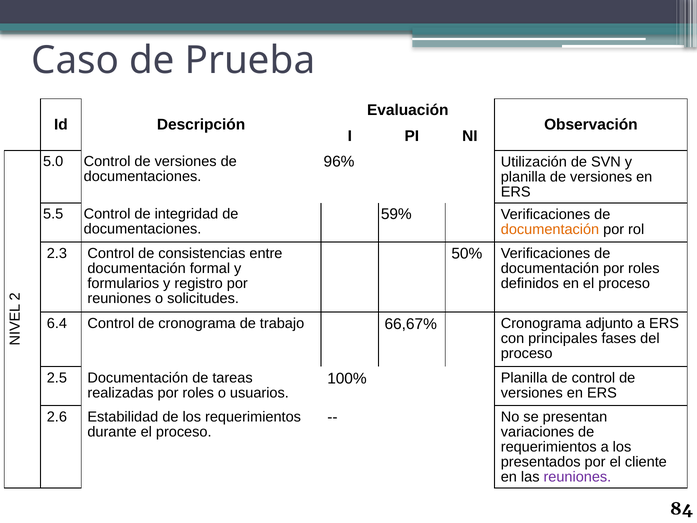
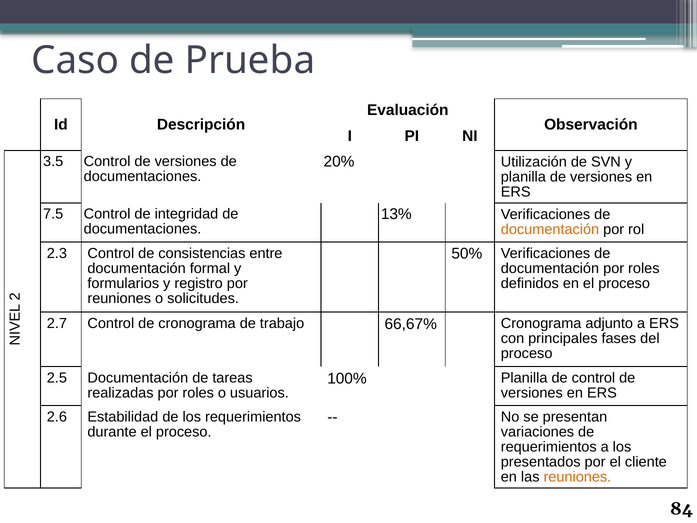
5.0: 5.0 -> 3.5
96%: 96% -> 20%
5.5: 5.5 -> 7.5
59%: 59% -> 13%
6.4: 6.4 -> 2.7
reuniones at (577, 477) colour: purple -> orange
